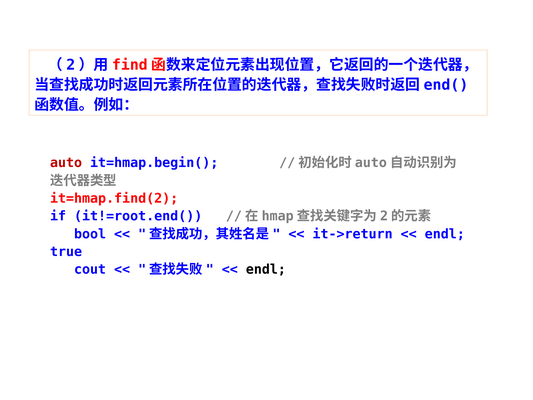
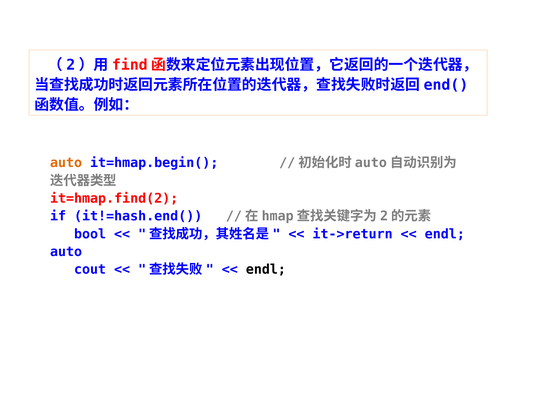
auto at (66, 163) colour: red -> orange
it!=root.end(: it!=root.end( -> it!=hash.end(
true at (66, 252): true -> auto
